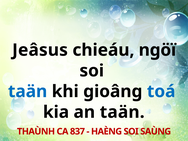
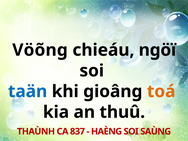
Jeâsus: Jeâsus -> Vöõng
toá colour: blue -> orange
an taän: taän -> thuû
